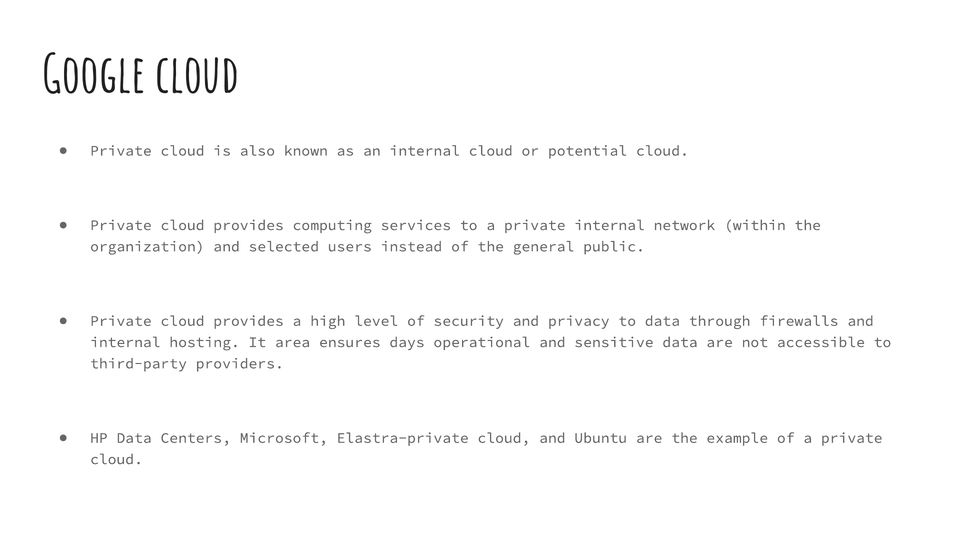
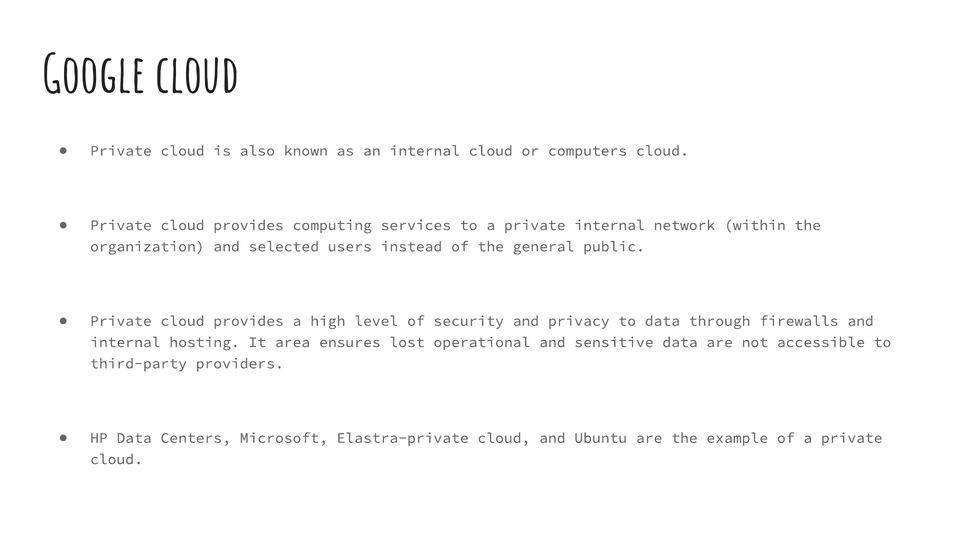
potential: potential -> computers
days: days -> lost
